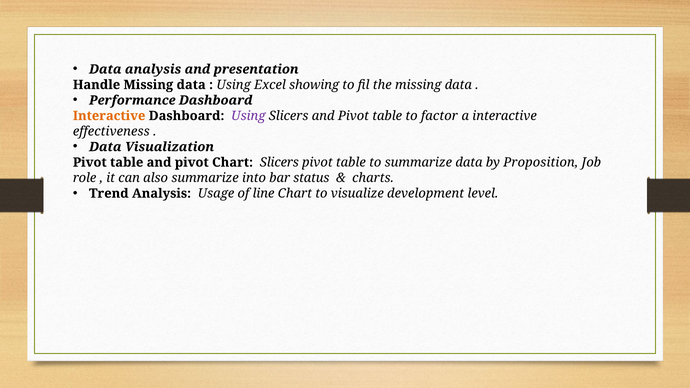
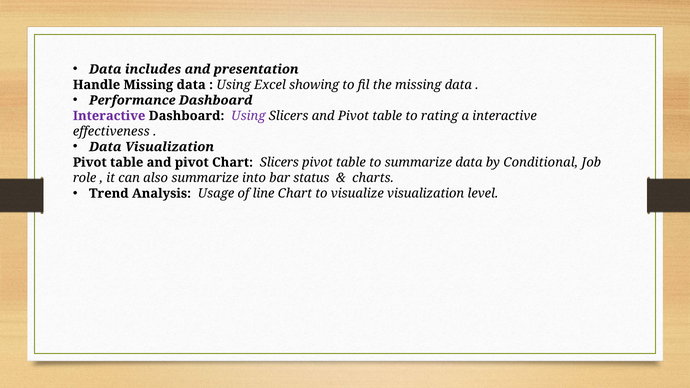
Data analysis: analysis -> includes
Interactive at (109, 116) colour: orange -> purple
factor: factor -> rating
Proposition: Proposition -> Conditional
visualize development: development -> visualization
